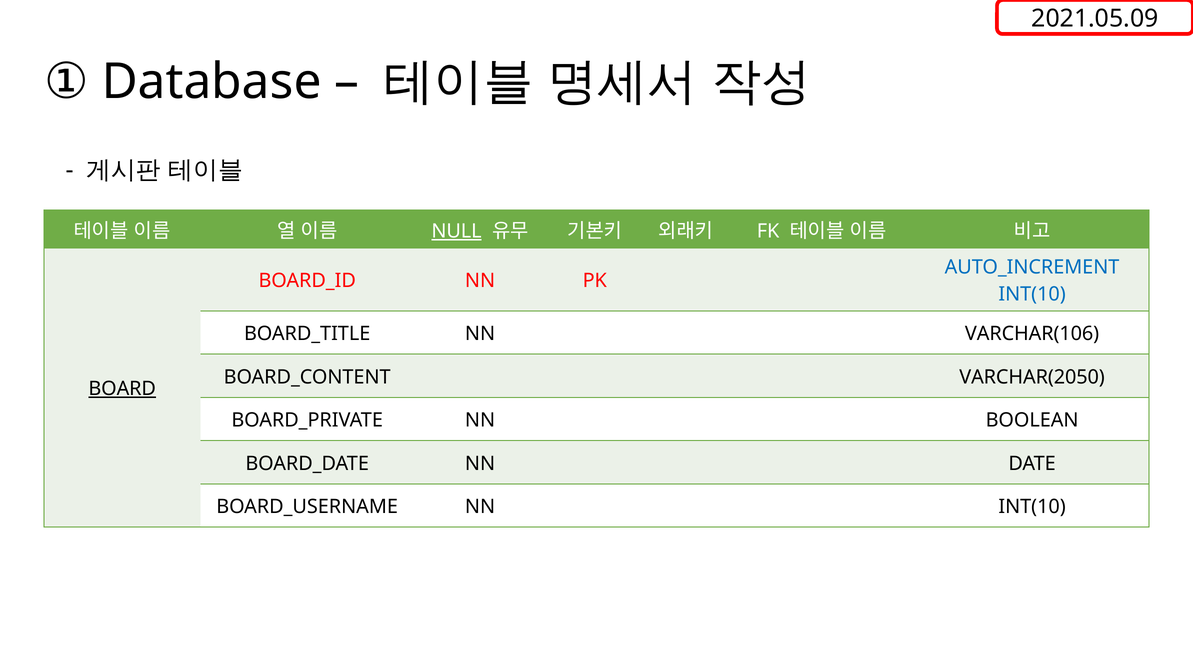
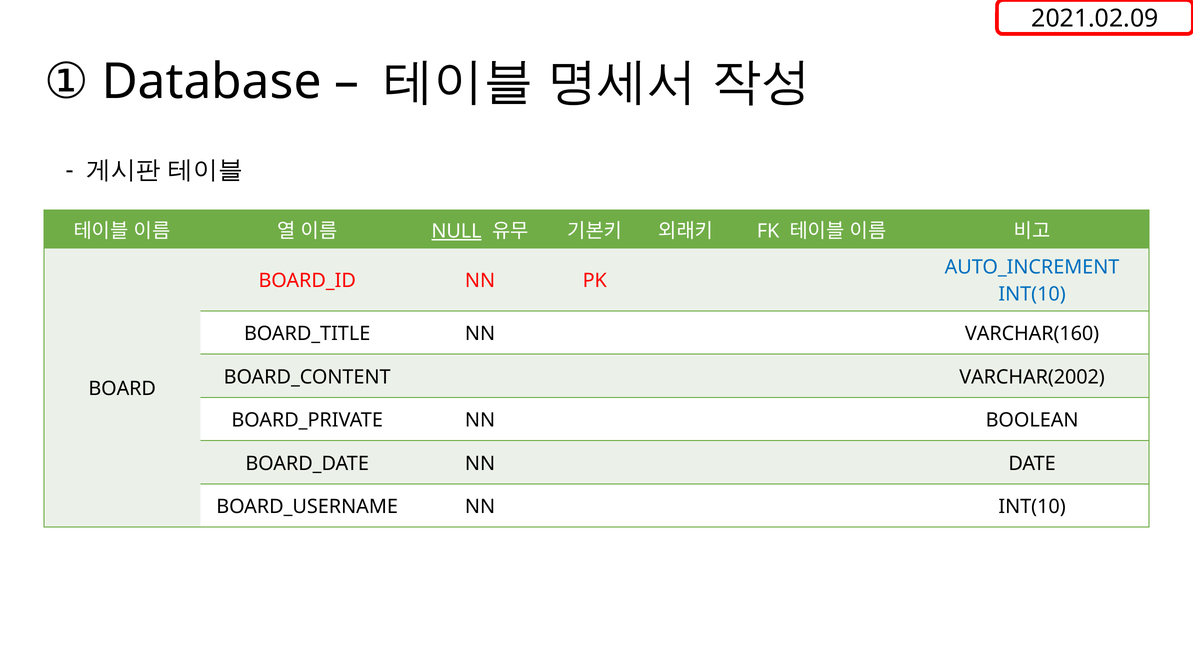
2021.05.09: 2021.05.09 -> 2021.02.09
VARCHAR(106: VARCHAR(106 -> VARCHAR(160
VARCHAR(2050: VARCHAR(2050 -> VARCHAR(2002
BOARD underline: present -> none
